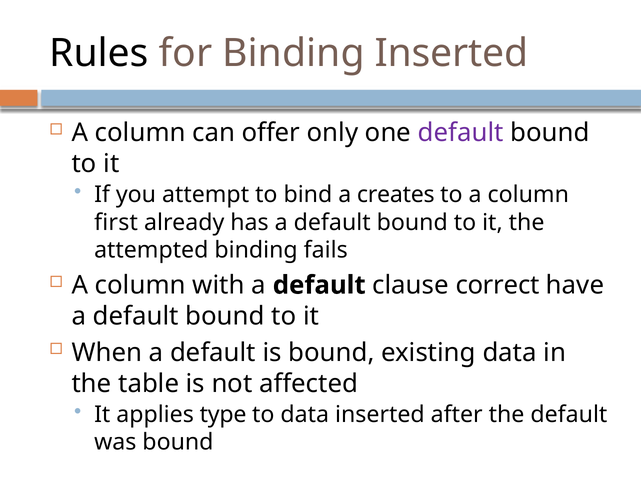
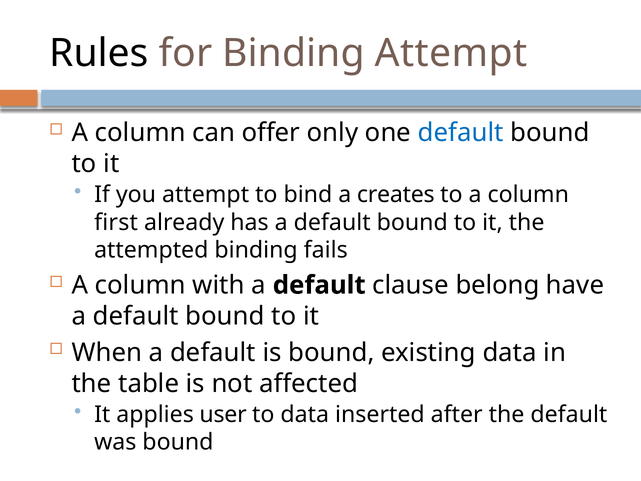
Binding Inserted: Inserted -> Attempt
default at (461, 133) colour: purple -> blue
correct: correct -> belong
type: type -> user
